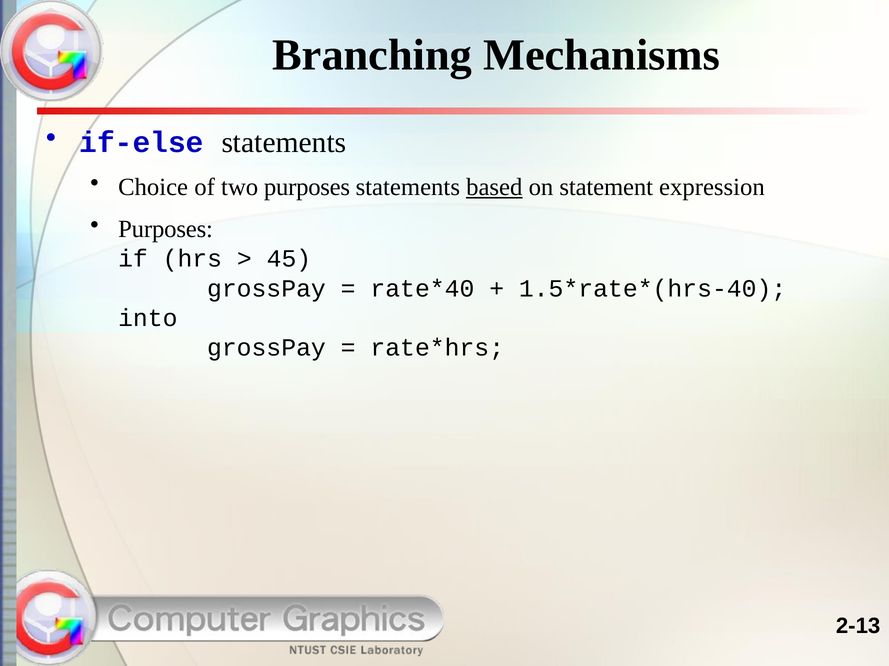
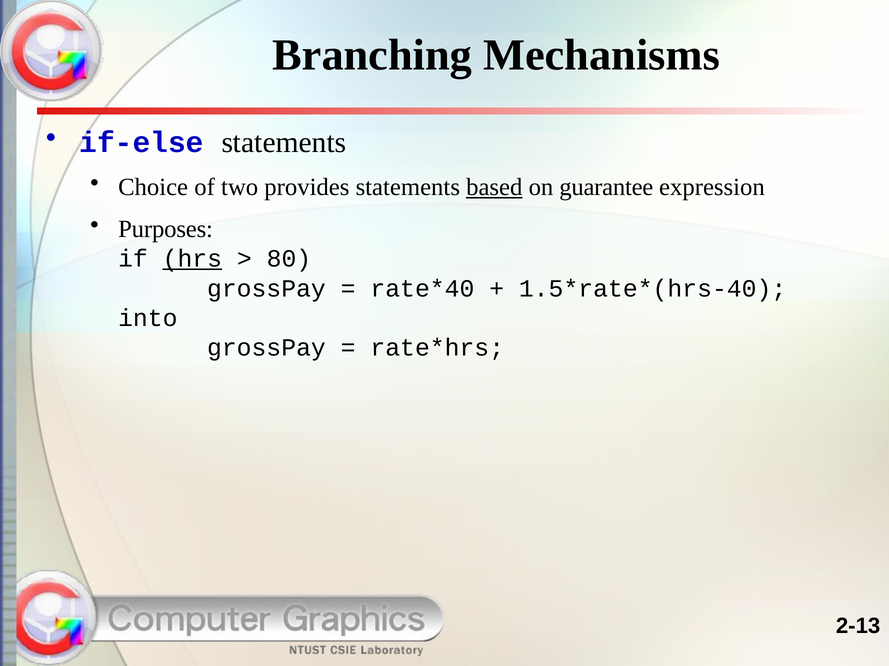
two purposes: purposes -> provides
statement: statement -> guarantee
hrs underline: none -> present
45: 45 -> 80
